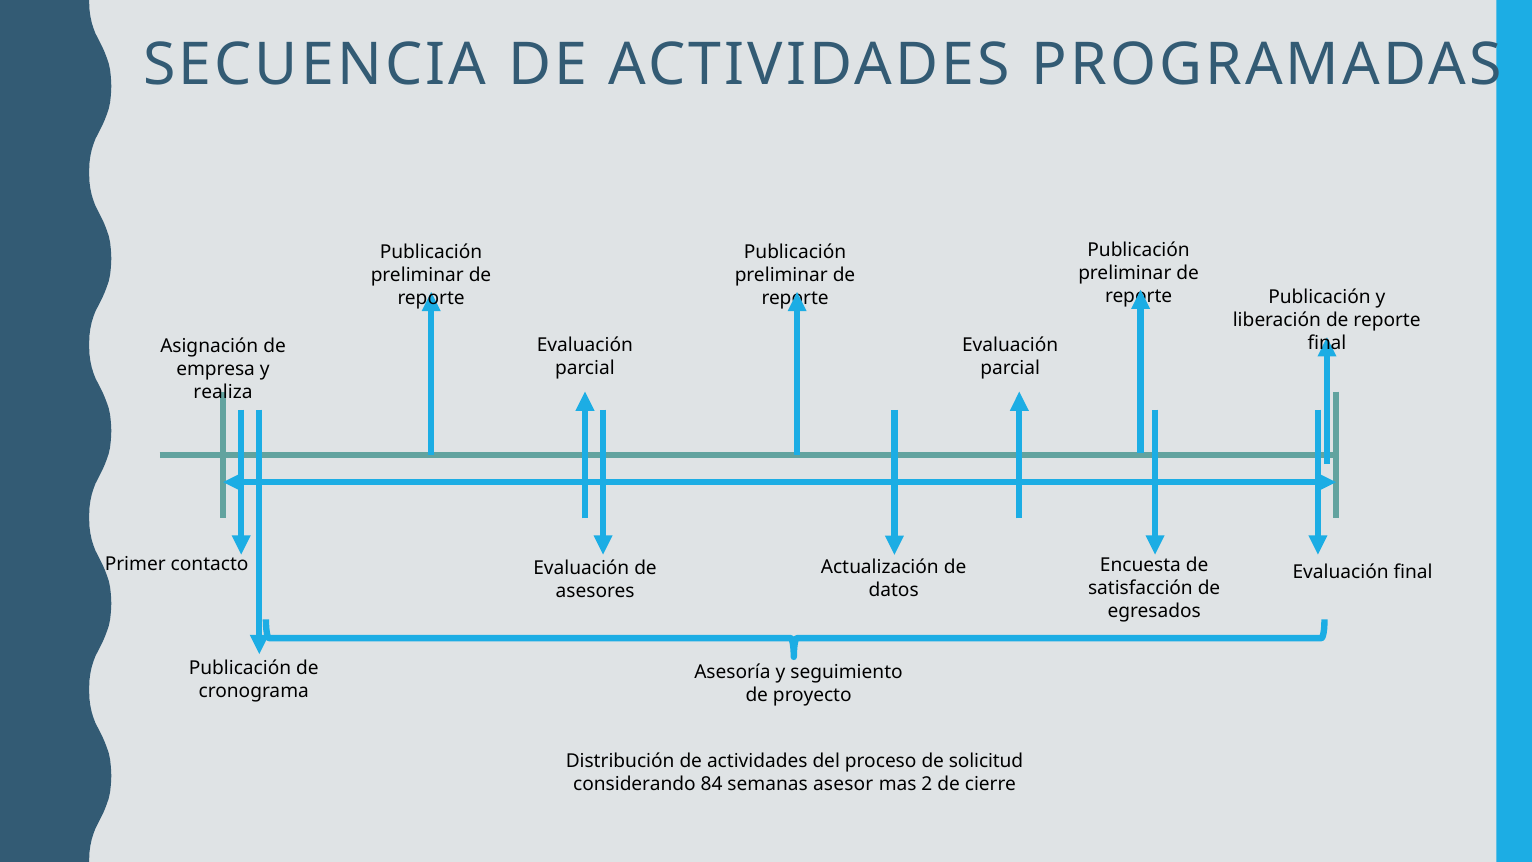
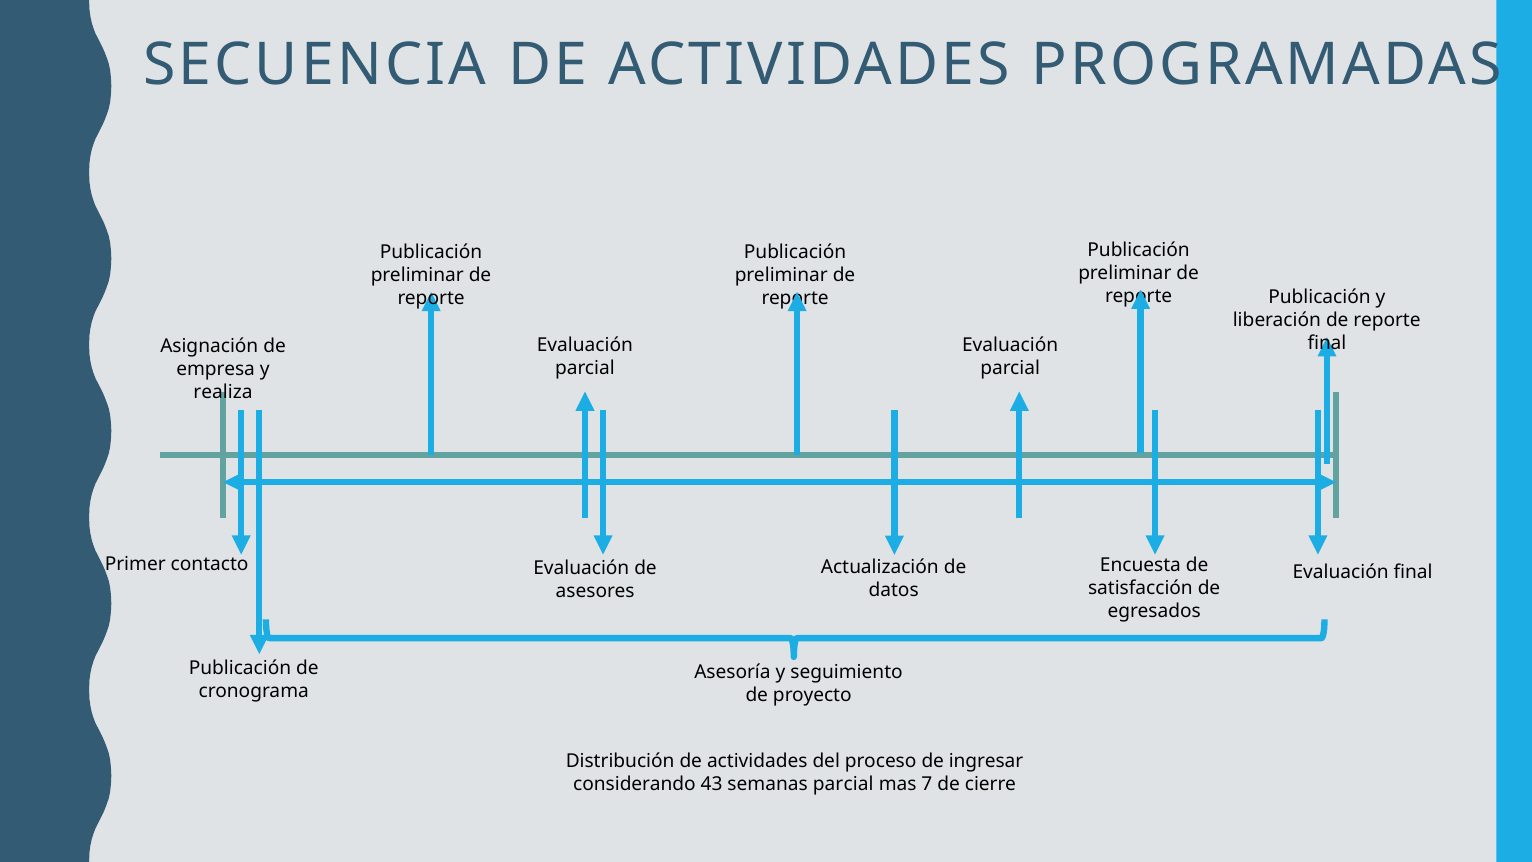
solicitud: solicitud -> ingresar
84: 84 -> 43
semanas asesor: asesor -> parcial
2: 2 -> 7
